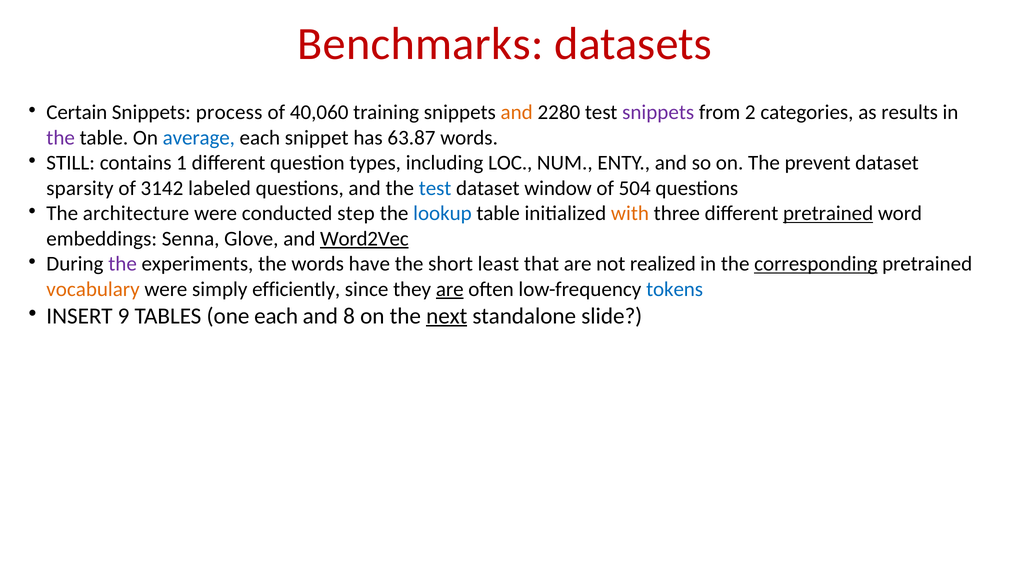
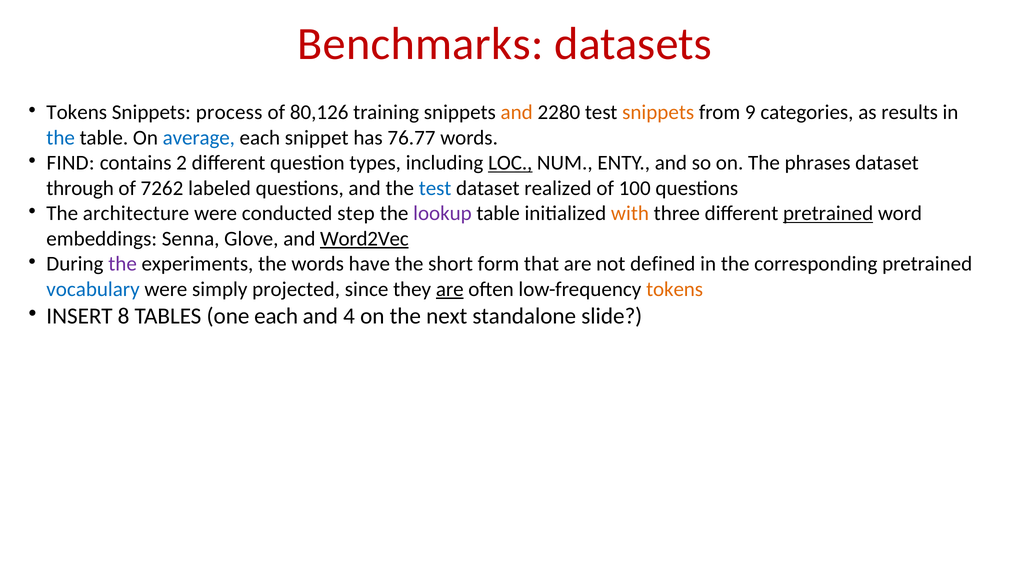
Certain at (77, 112): Certain -> Tokens
40,060: 40,060 -> 80,126
snippets at (658, 112) colour: purple -> orange
2: 2 -> 9
the at (61, 138) colour: purple -> blue
63.87: 63.87 -> 76.77
STILL: STILL -> FIND
1: 1 -> 2
LOC underline: none -> present
prevent: prevent -> phrases
sparsity: sparsity -> through
3142: 3142 -> 7262
window: window -> realized
504: 504 -> 100
lookup colour: blue -> purple
least: least -> form
realized: realized -> defined
corresponding underline: present -> none
vocabulary colour: orange -> blue
efficiently: efficiently -> projected
tokens at (675, 289) colour: blue -> orange
9: 9 -> 8
8: 8 -> 4
next underline: present -> none
